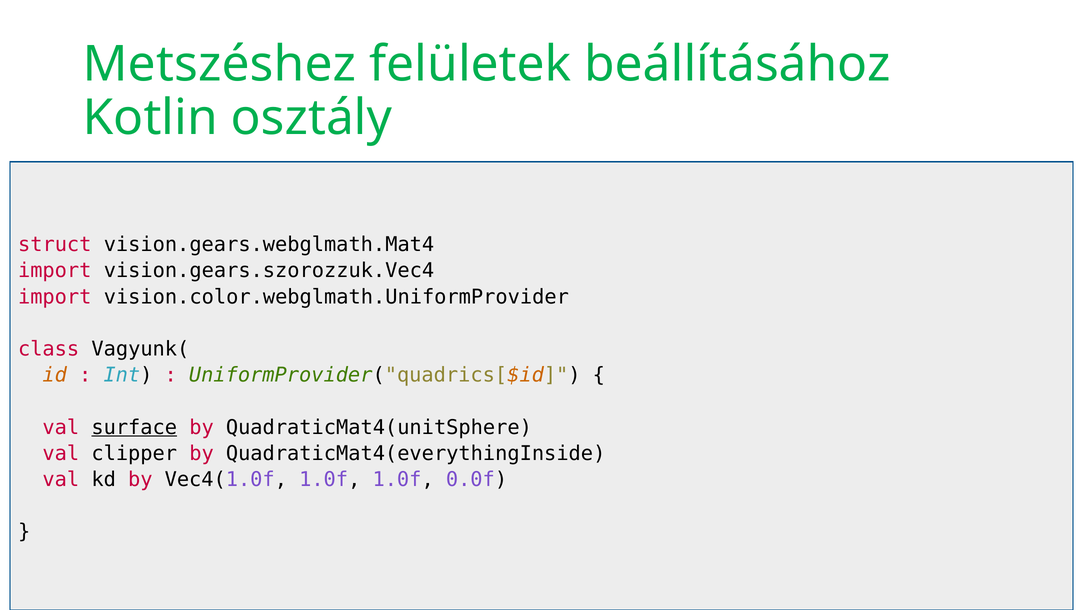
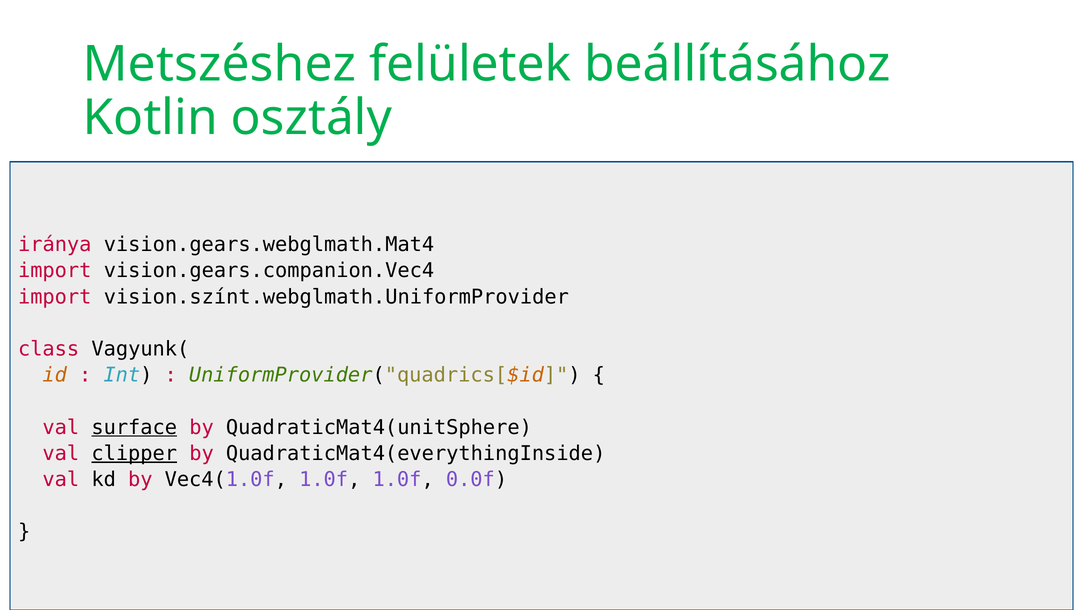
struct: struct -> iránya
vision.gears.szorozzuk.Vec4: vision.gears.szorozzuk.Vec4 -> vision.gears.companion.Vec4
vision.color.webglmath.UniformProvider: vision.color.webglmath.UniformProvider -> vision.színt.webglmath.UniformProvider
clipper underline: none -> present
